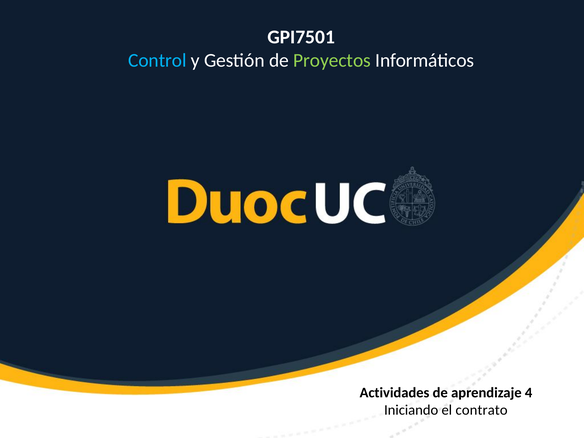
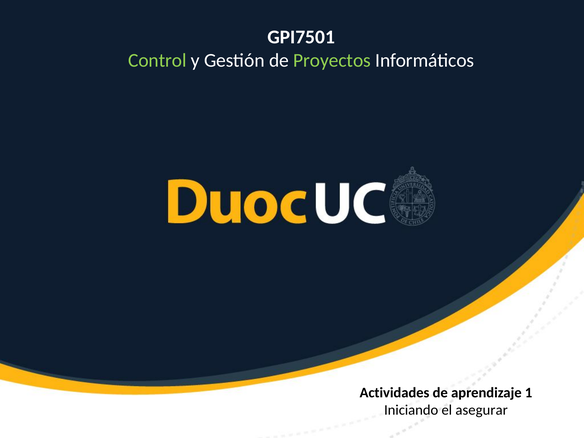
Control colour: light blue -> light green
4: 4 -> 1
contrato: contrato -> asegurar
